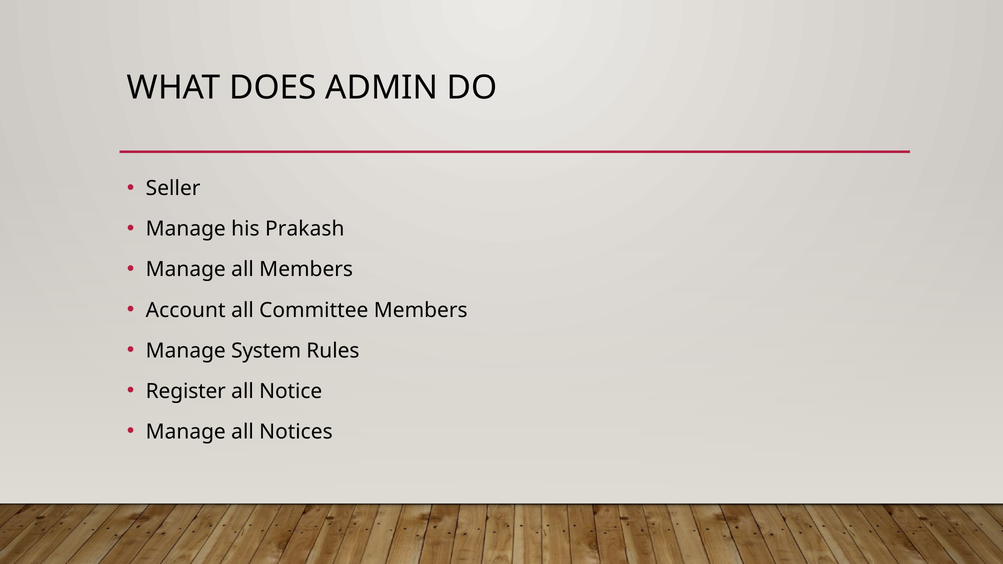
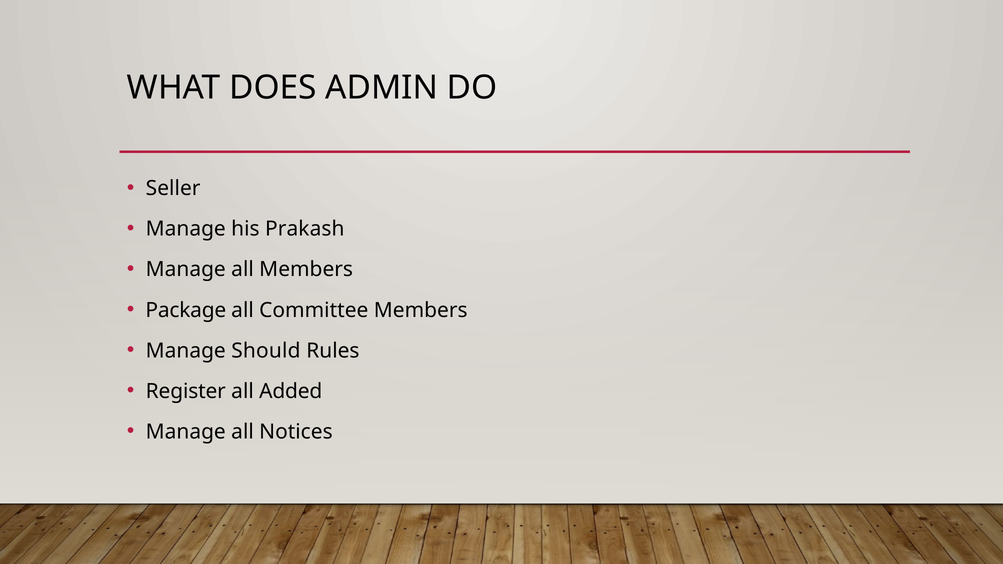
Account: Account -> Package
System: System -> Should
Notice: Notice -> Added
